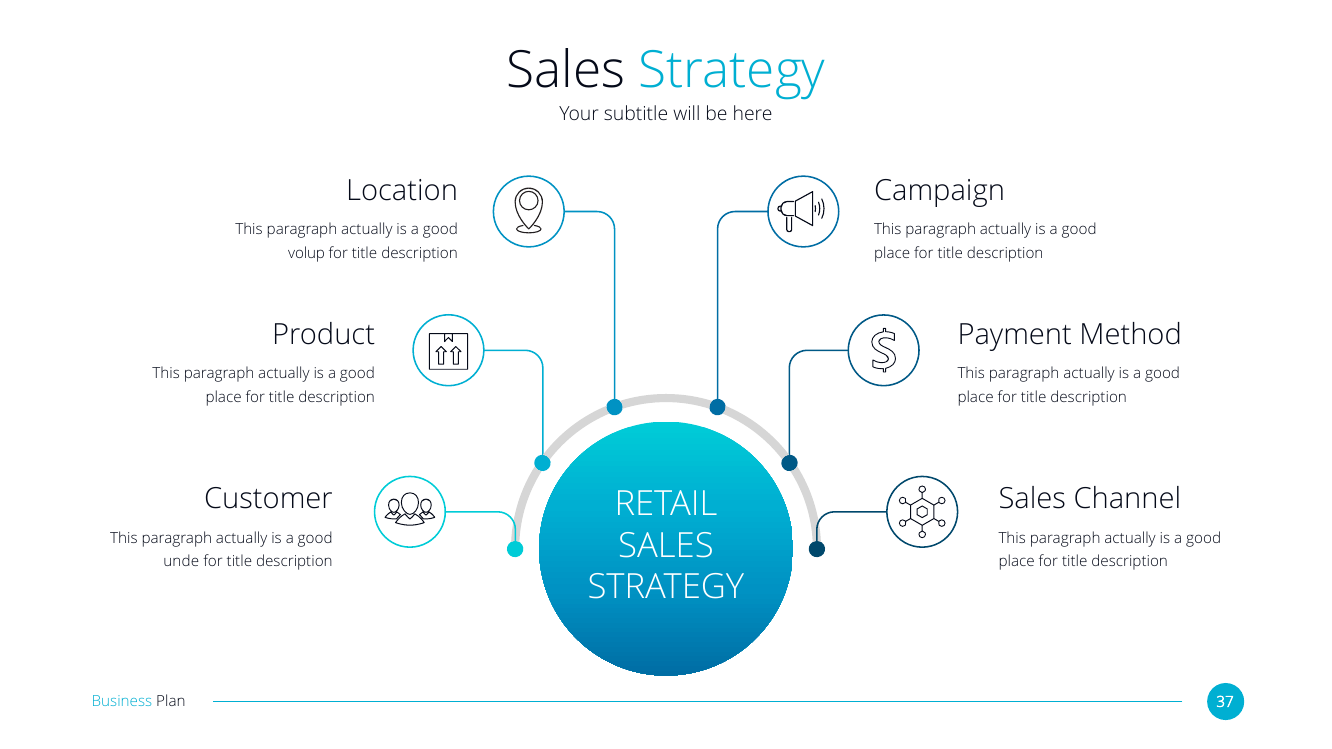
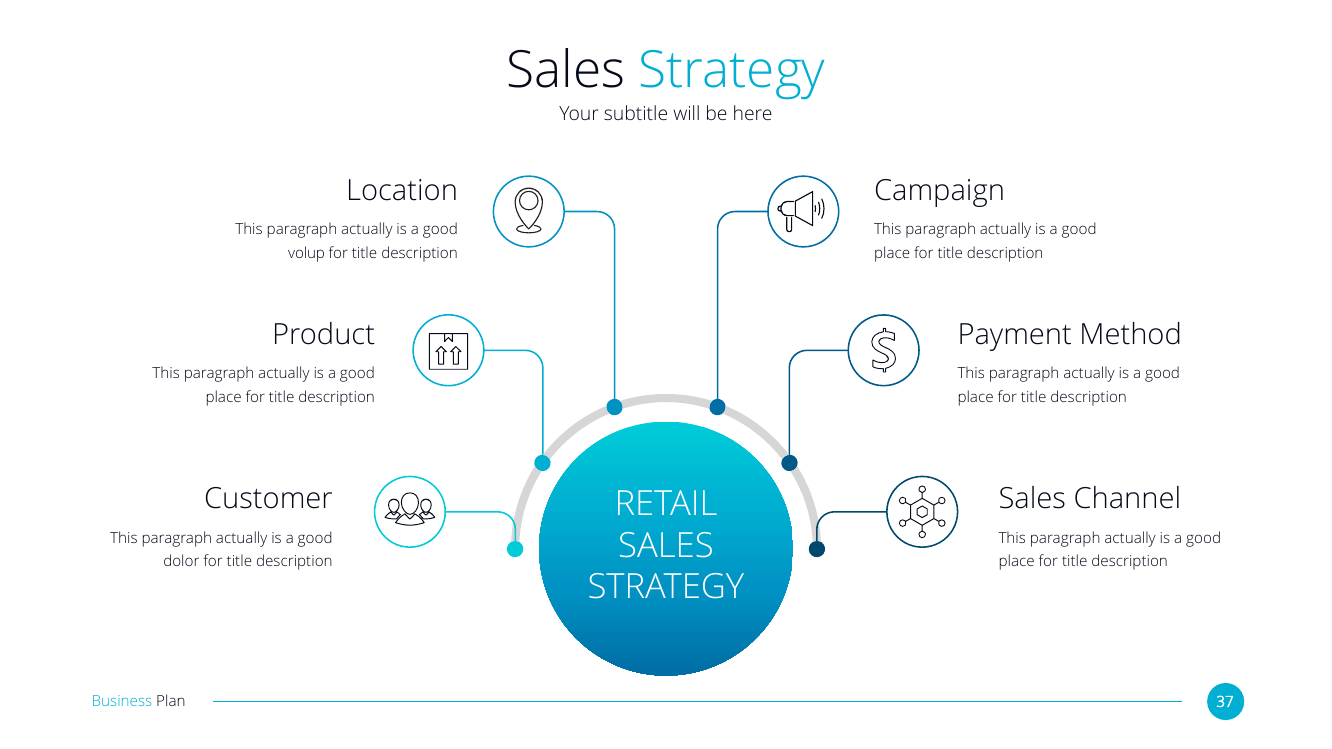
unde: unde -> dolor
